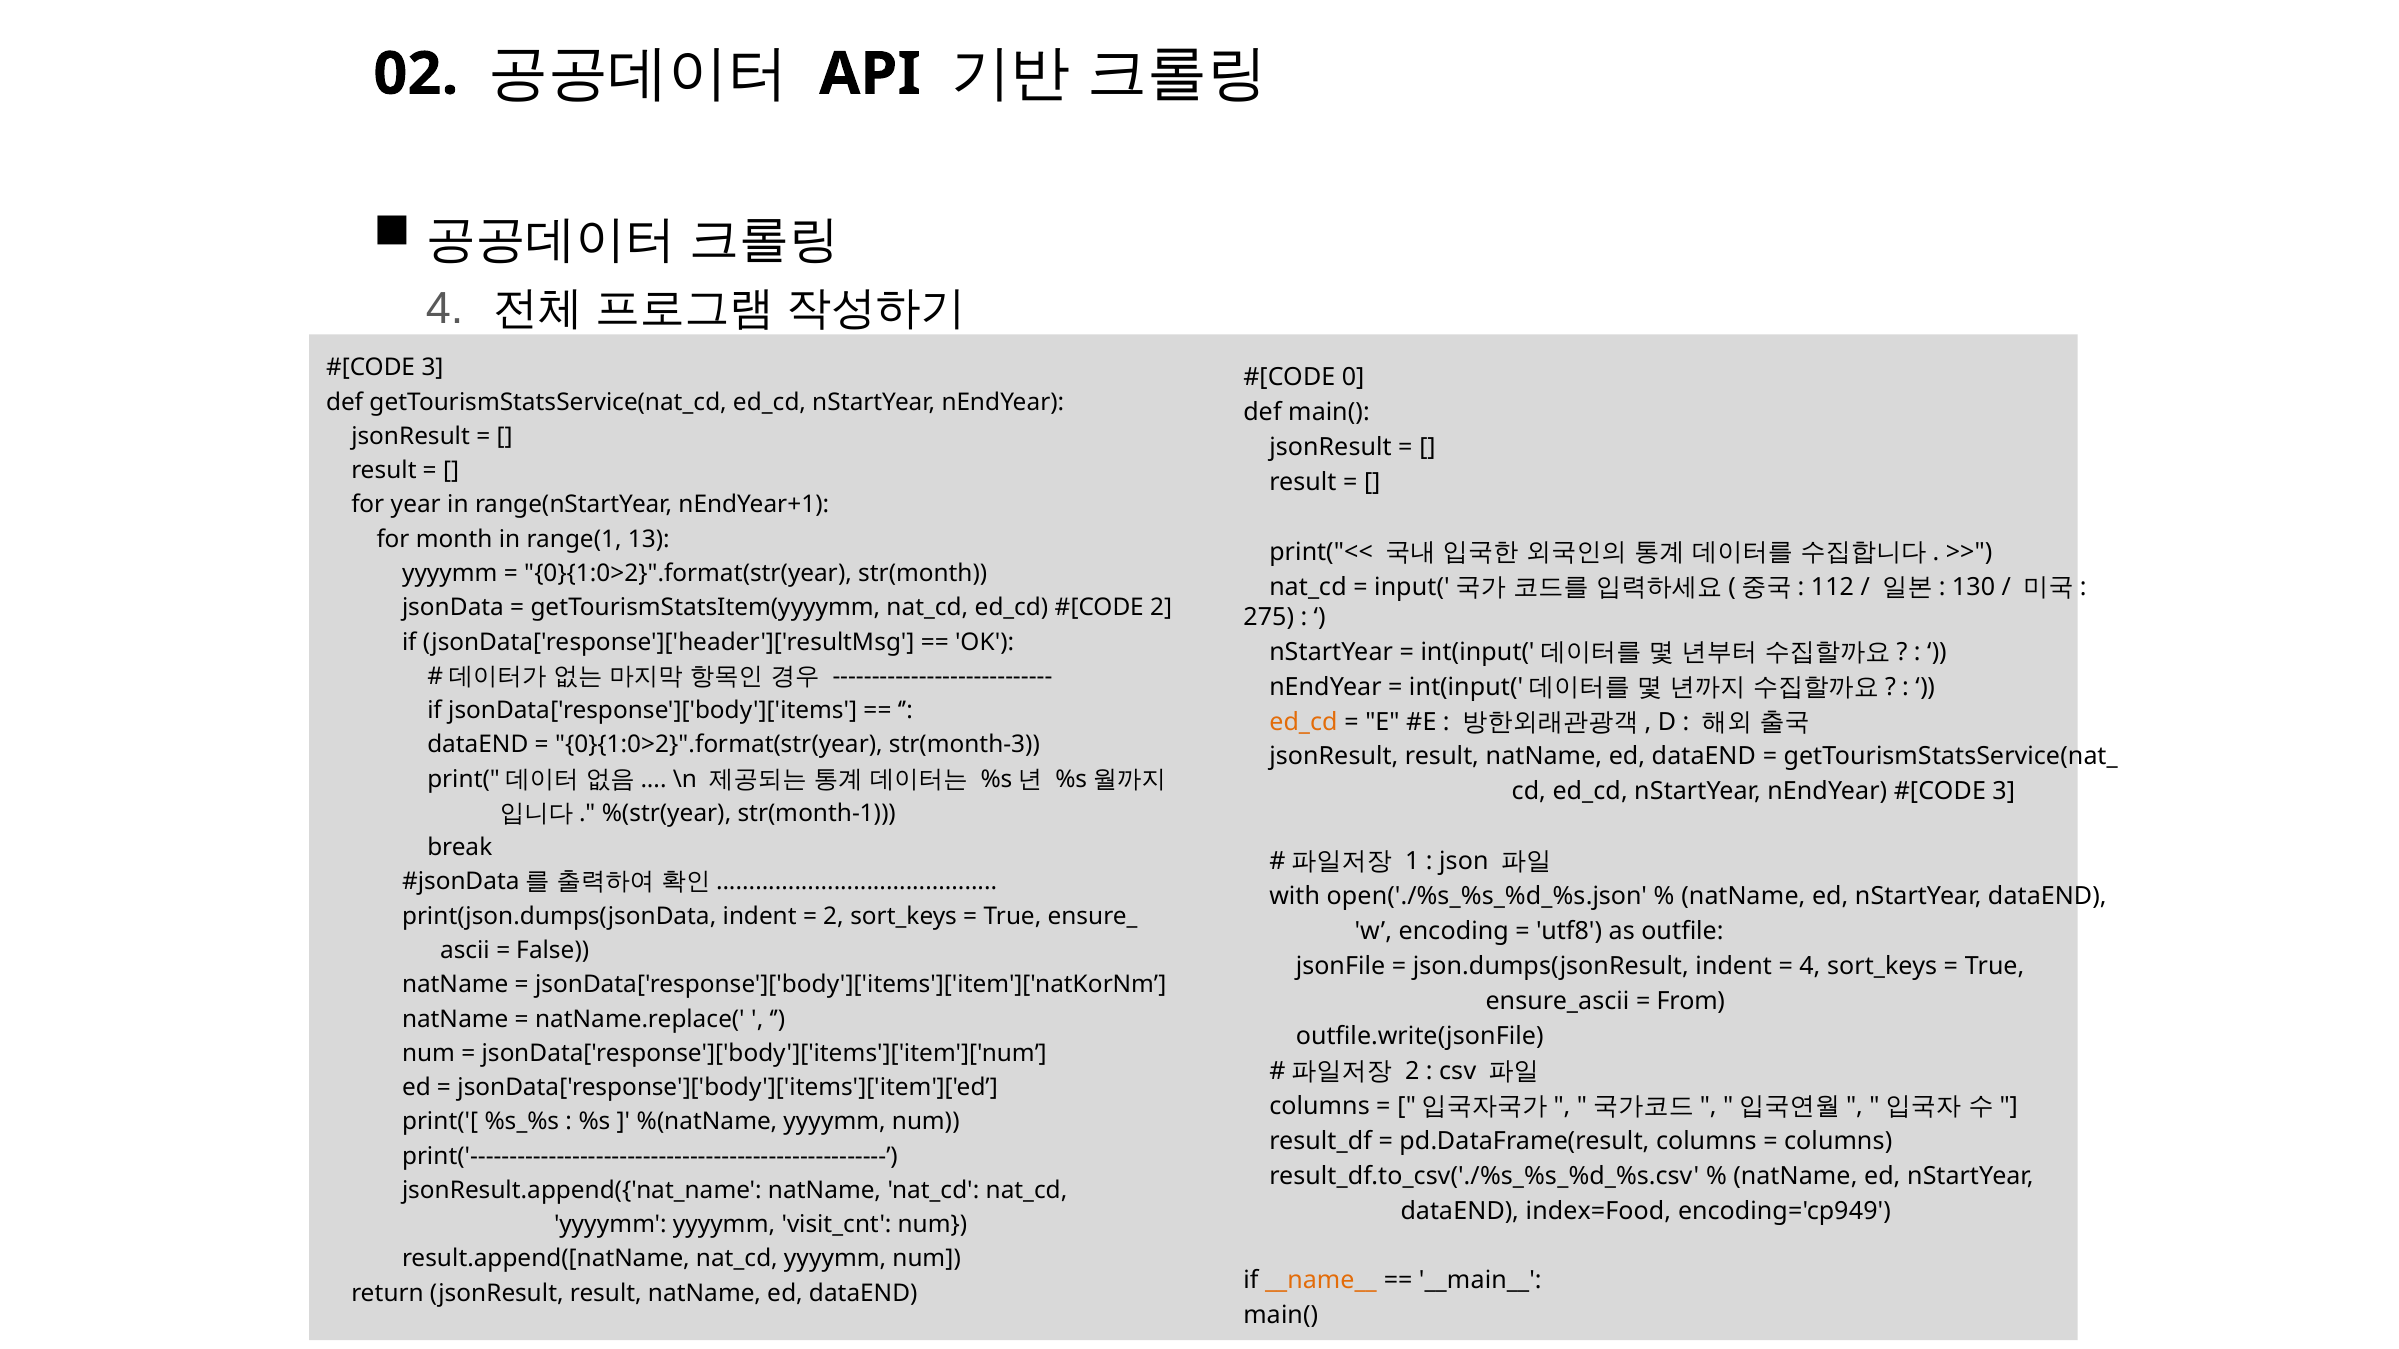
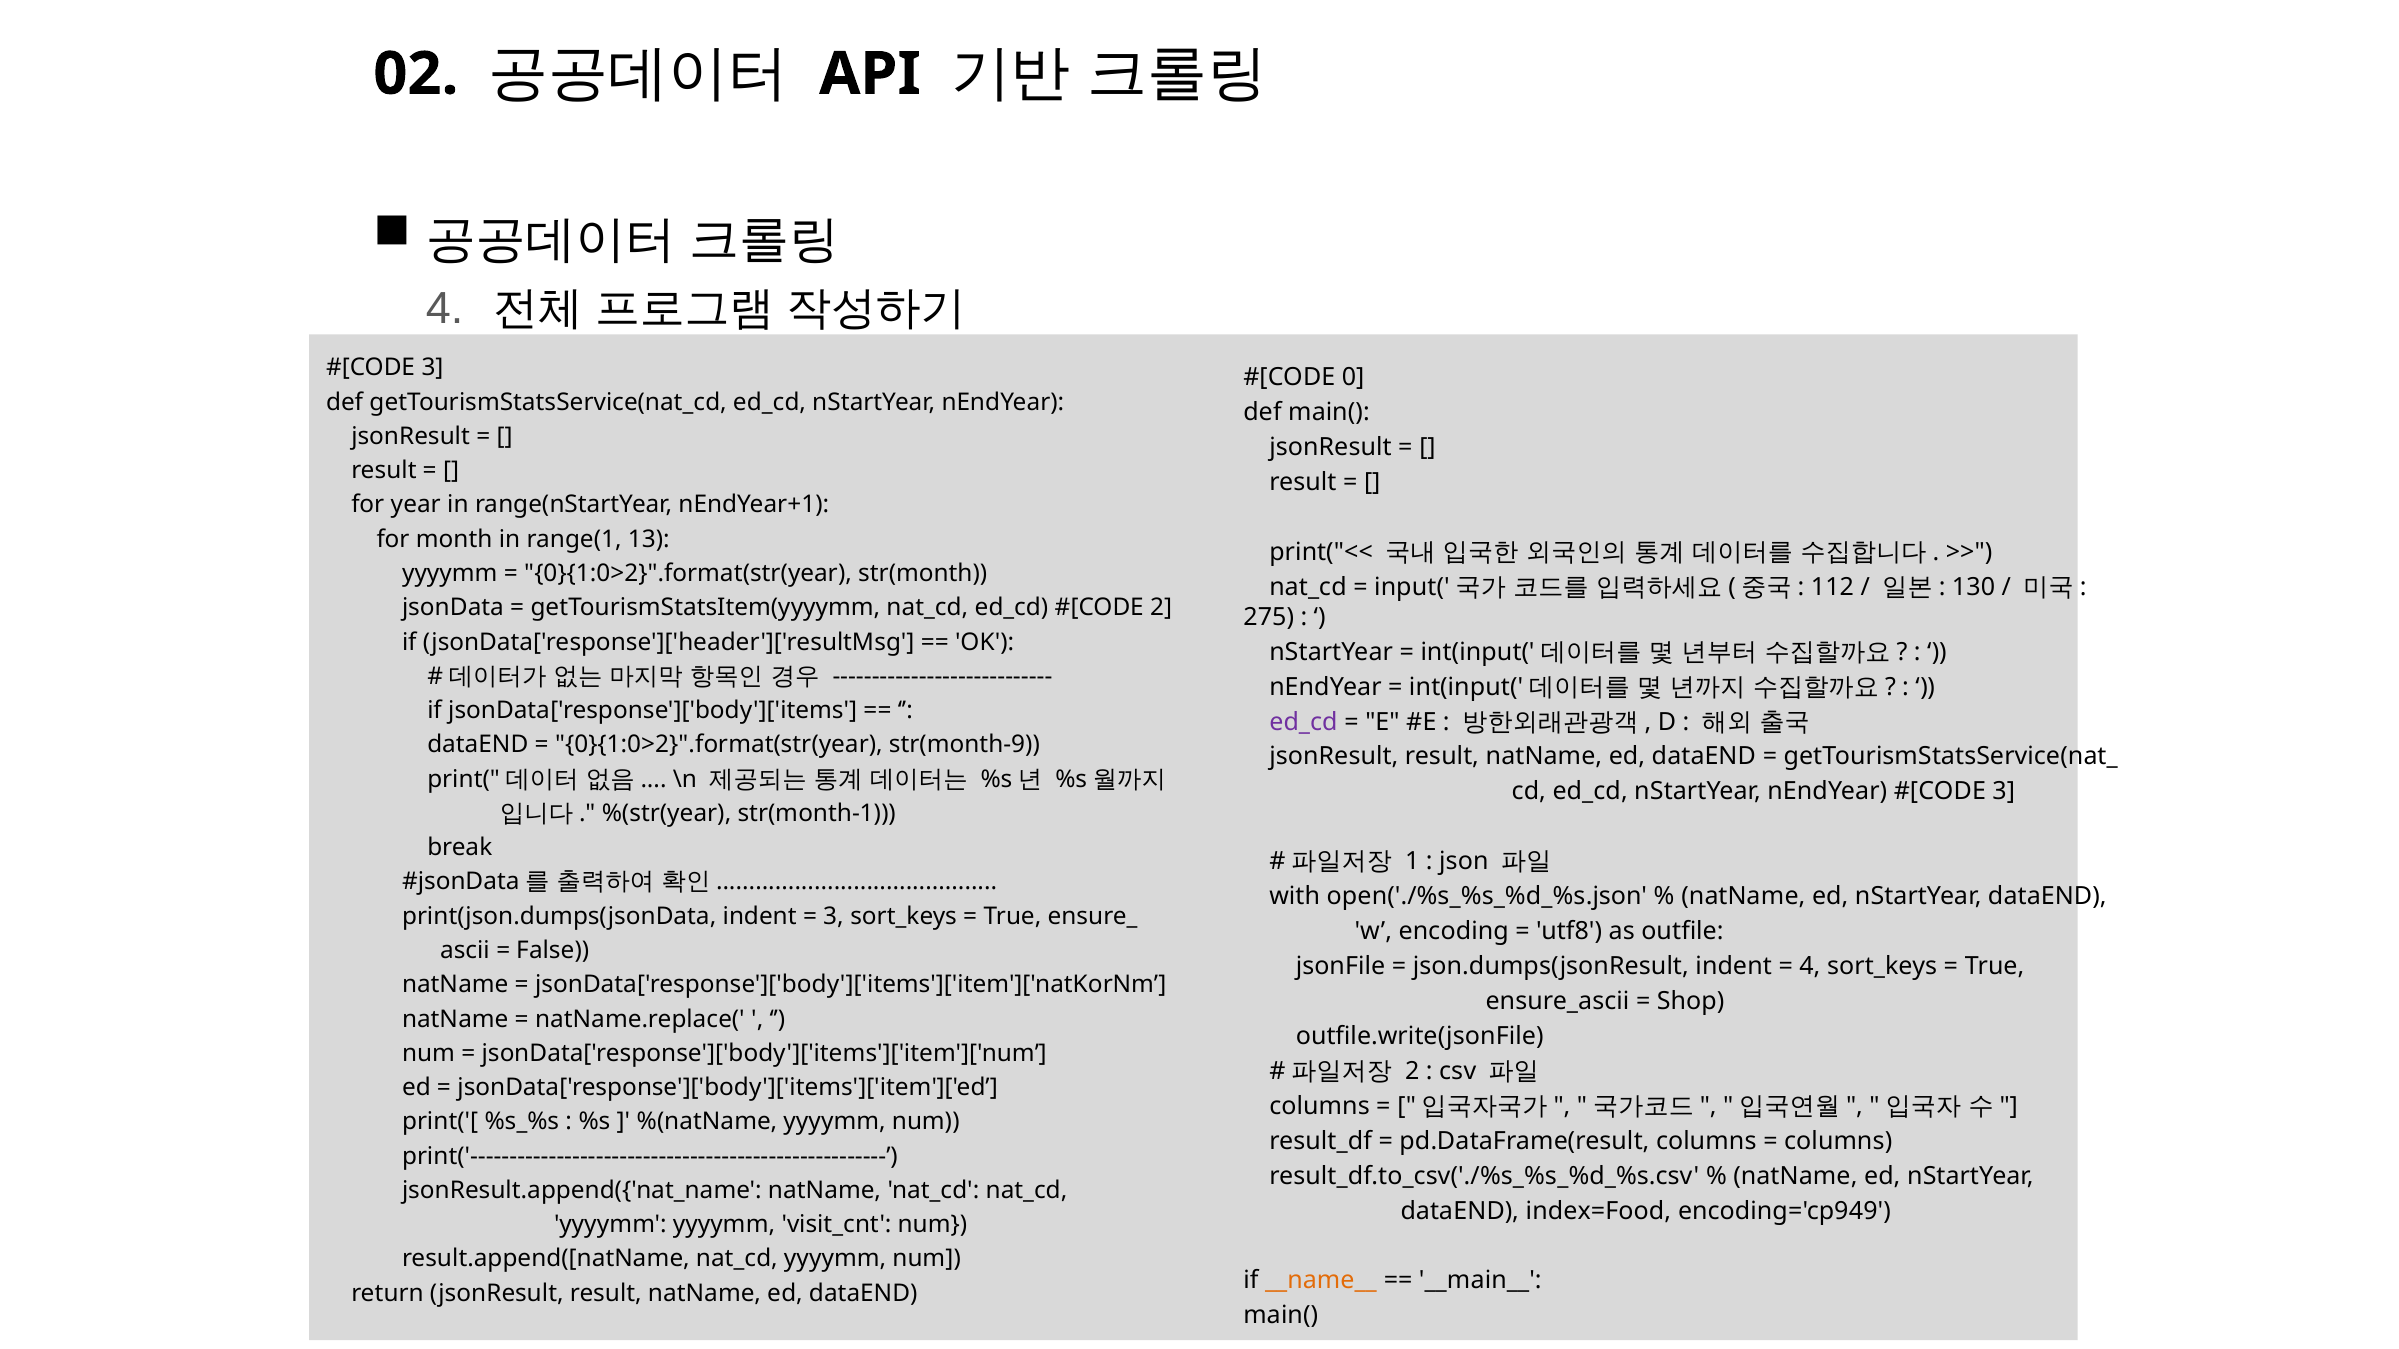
ed_cd at (1303, 722) colour: orange -> purple
str(month-3: str(month-3 -> str(month-9
2 at (833, 917): 2 -> 3
From: From -> Shop
